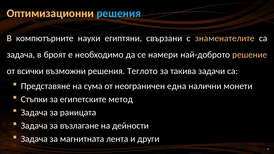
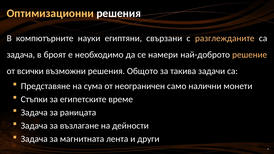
решения at (119, 13) colour: light blue -> white
знаменателите: знаменателите -> разглежданите
Теглото: Теглото -> Общото
една: една -> само
метод: метод -> време
